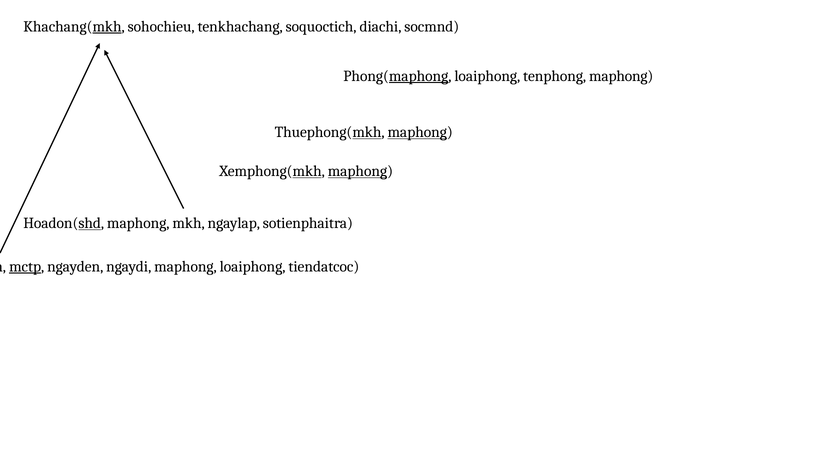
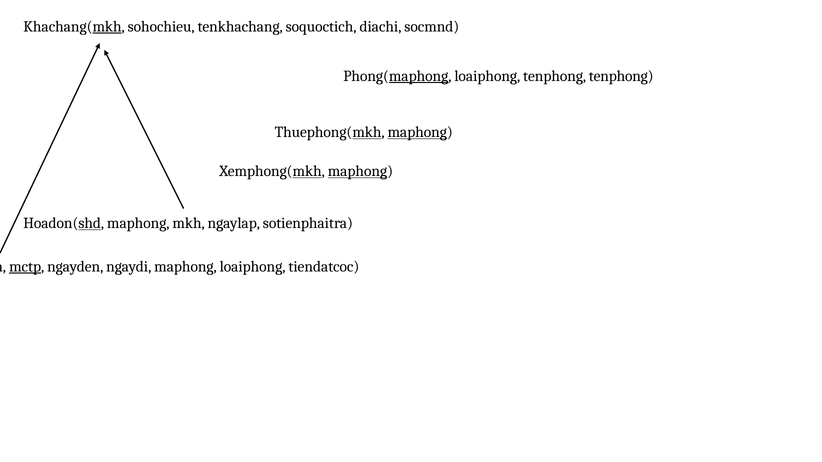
tenphong maphong: maphong -> tenphong
